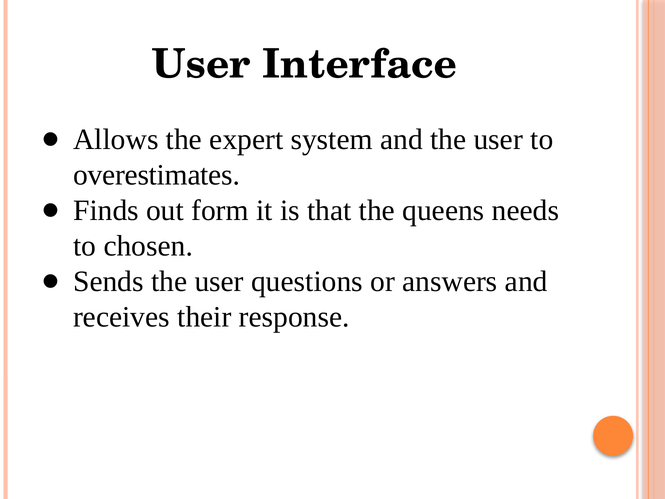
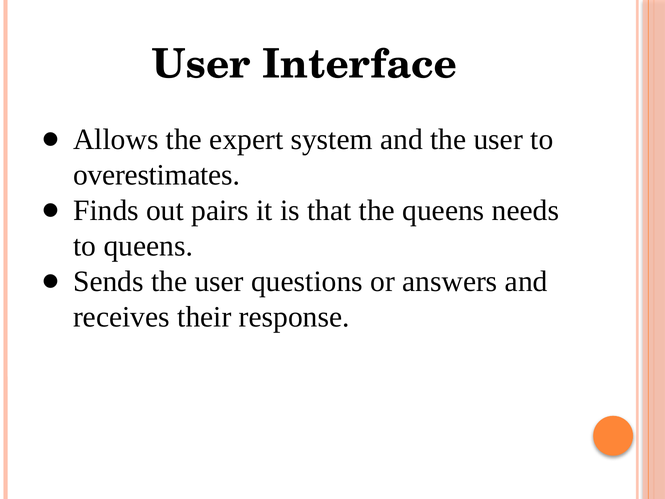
form: form -> pairs
to chosen: chosen -> queens
